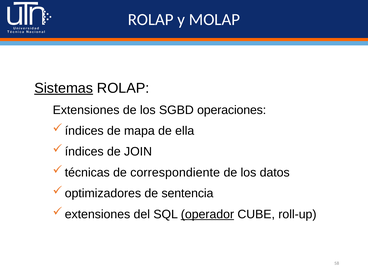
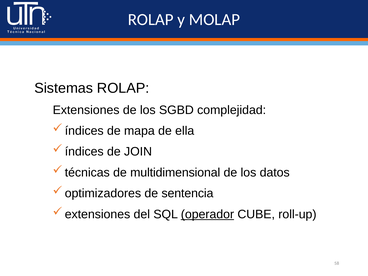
Sistemas underline: present -> none
operaciones: operaciones -> complejidad
correspondiente: correspondiente -> multidimensional
